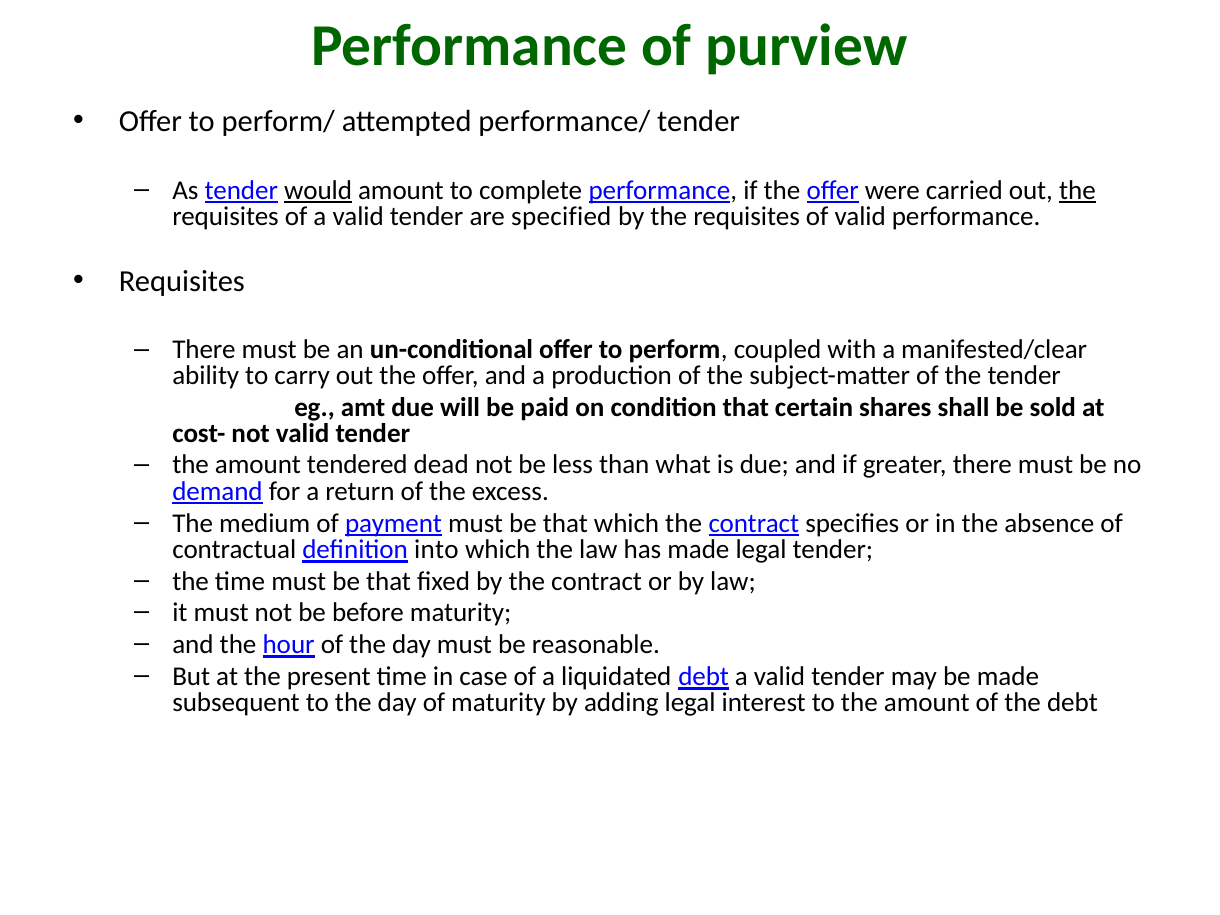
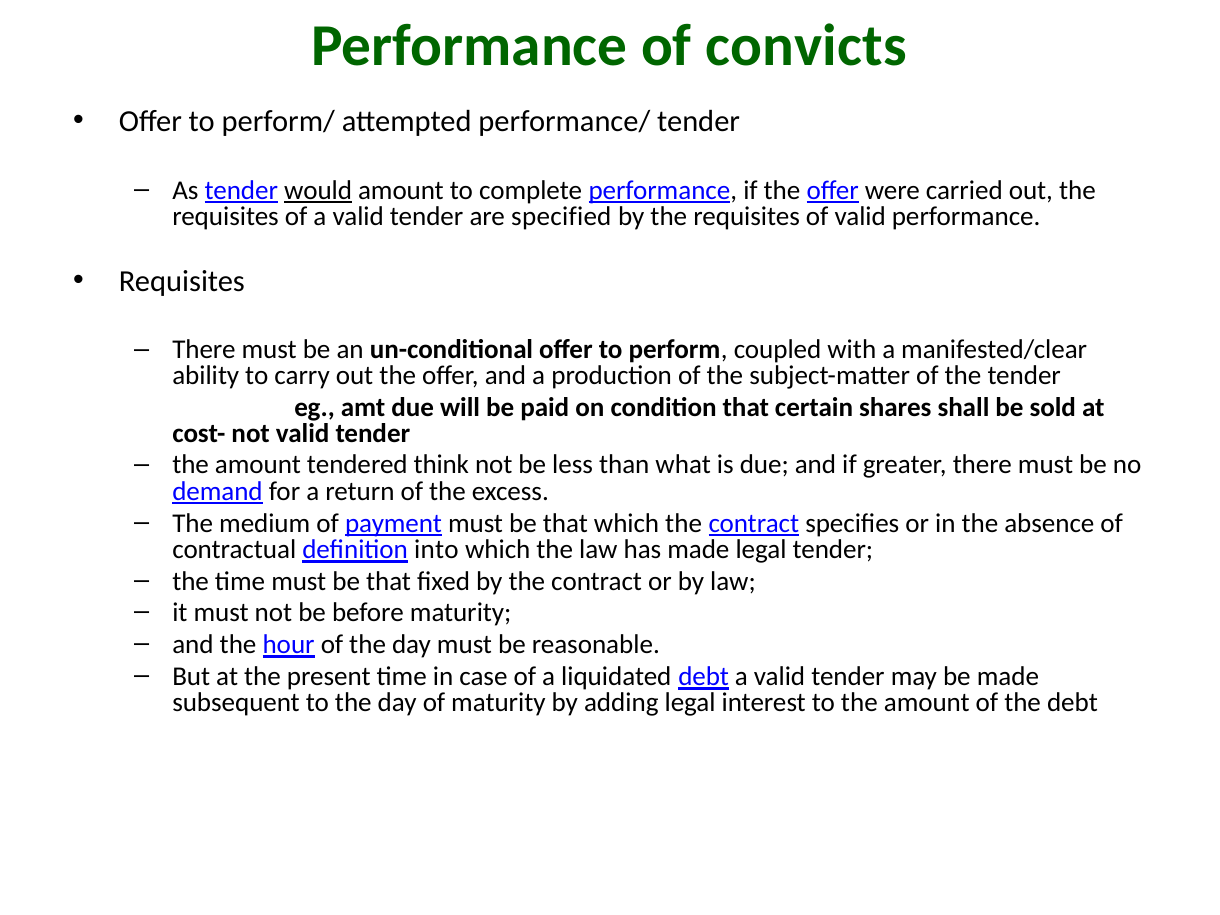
purview: purview -> convicts
the at (1077, 190) underline: present -> none
dead: dead -> think
